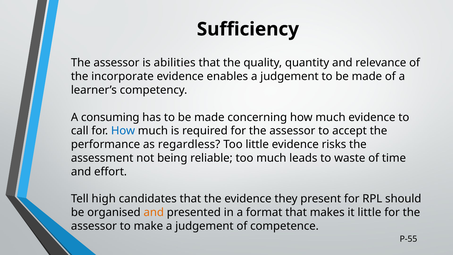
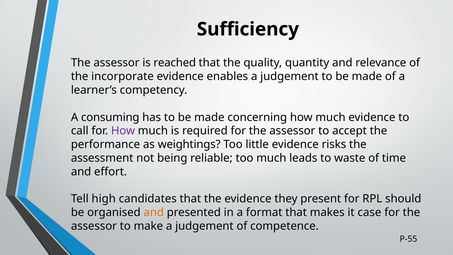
abilities: abilities -> reached
How at (123, 131) colour: blue -> purple
regardless: regardless -> weightings
it little: little -> case
